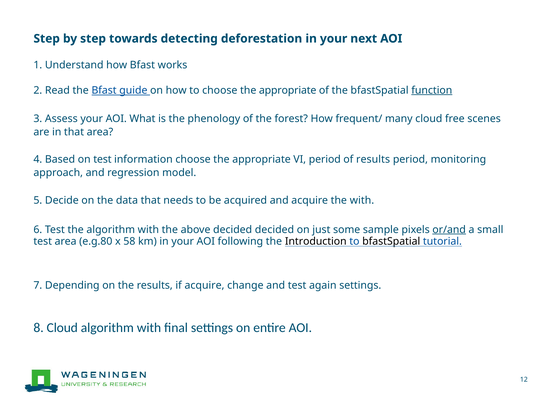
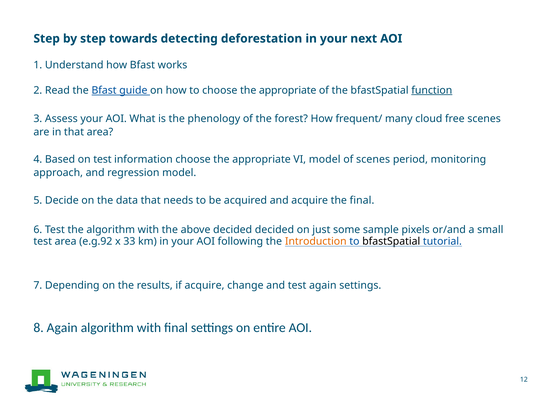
VI period: period -> model
of results: results -> scenes
the with: with -> final
or/and underline: present -> none
e.g.80: e.g.80 -> e.g.92
58: 58 -> 33
Introduction colour: black -> orange
8 Cloud: Cloud -> Again
